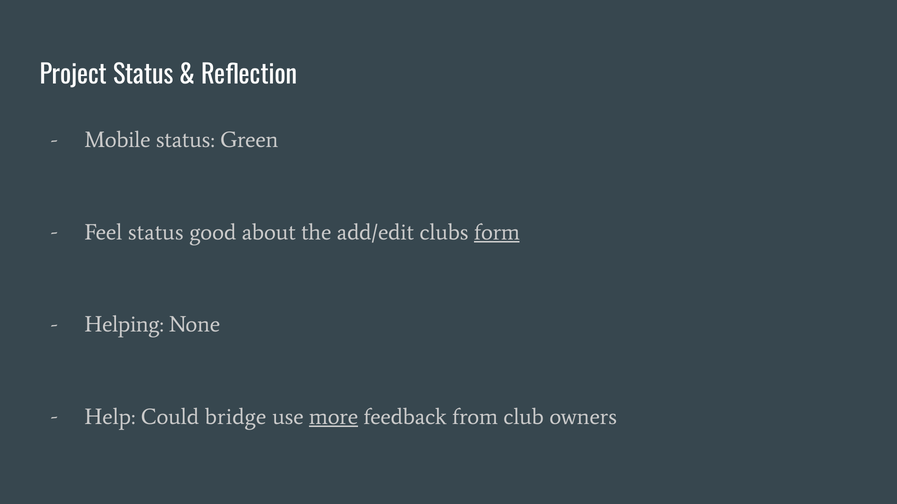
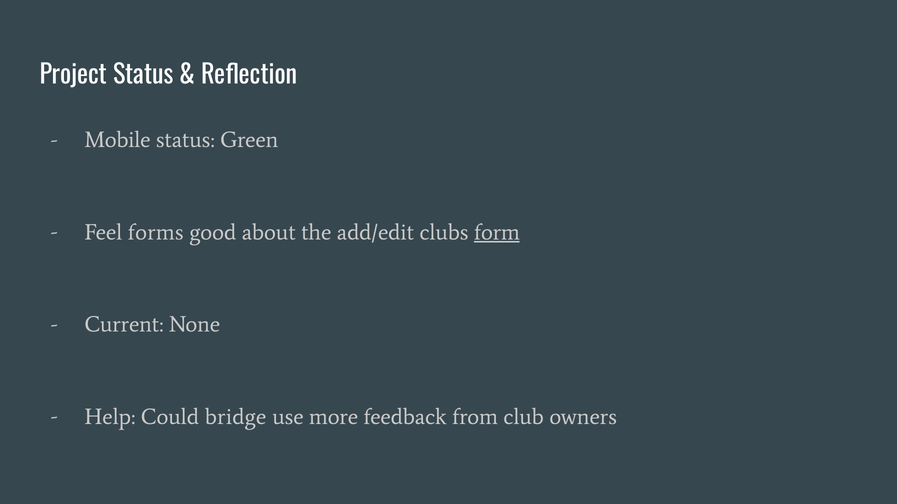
Feel status: status -> forms
Helping: Helping -> Current
more underline: present -> none
